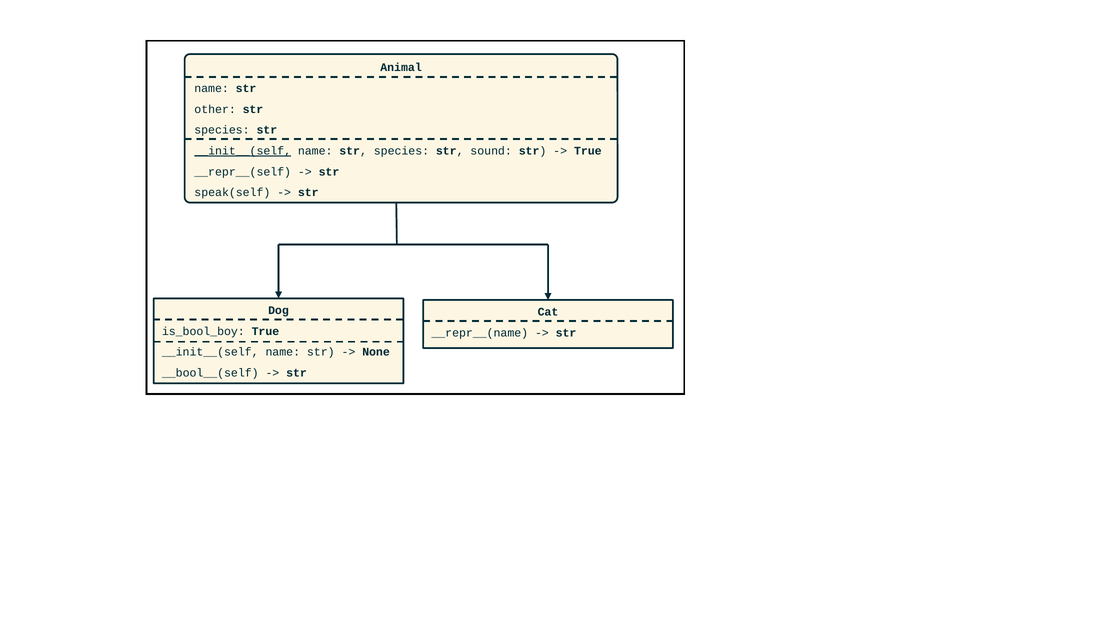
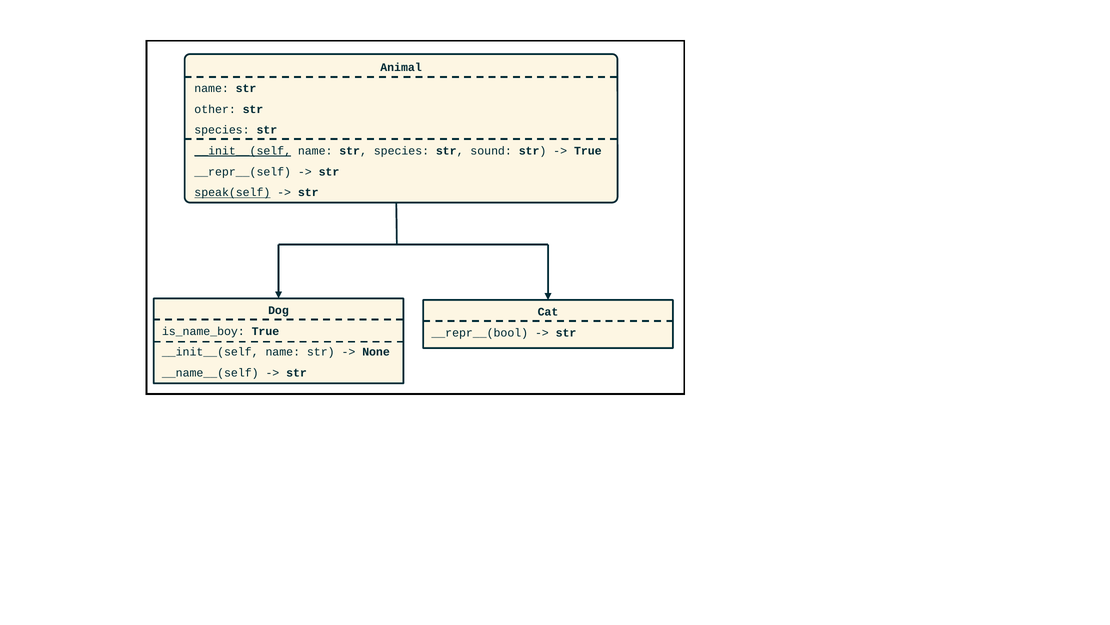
speak(self underline: none -> present
is_bool_boy: is_bool_boy -> is_name_boy
__repr__(name: __repr__(name -> __repr__(bool
__bool__(self: __bool__(self -> __name__(self
